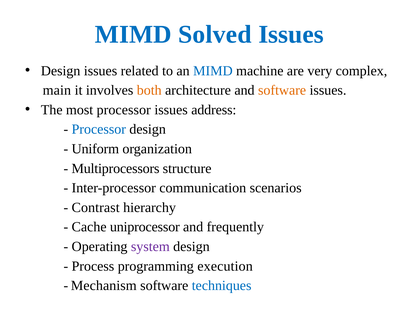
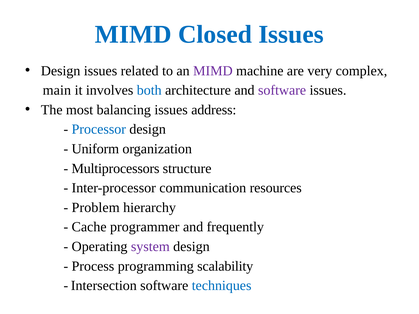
Solved: Solved -> Closed
MIMD at (213, 71) colour: blue -> purple
both colour: orange -> blue
software at (282, 90) colour: orange -> purple
most processor: processor -> balancing
scenarios: scenarios -> resources
Contrast: Contrast -> Problem
uniprocessor: uniprocessor -> programmer
execution: execution -> scalability
Mechanism: Mechanism -> Intersection
